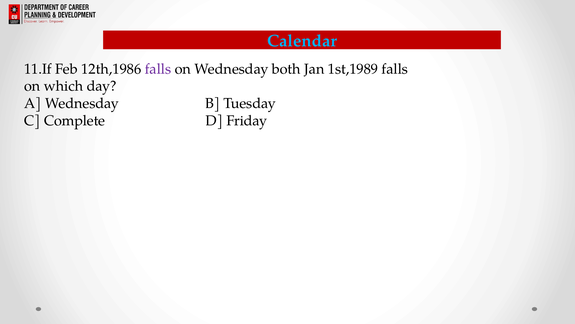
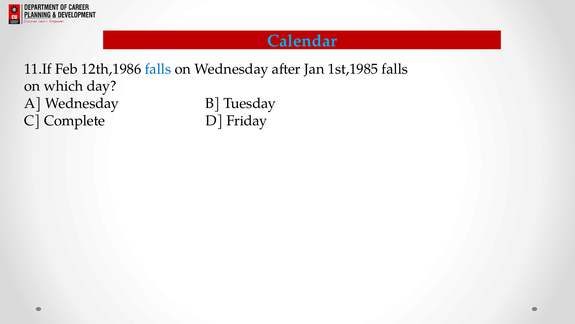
falls at (158, 69) colour: purple -> blue
both: both -> after
1st,1989: 1st,1989 -> 1st,1985
